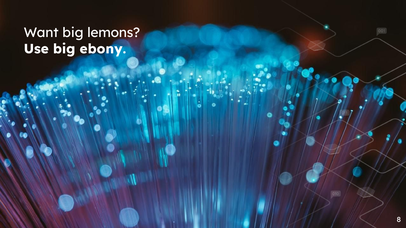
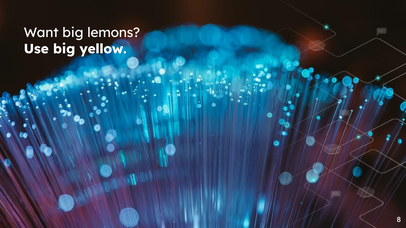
ebony: ebony -> yellow
